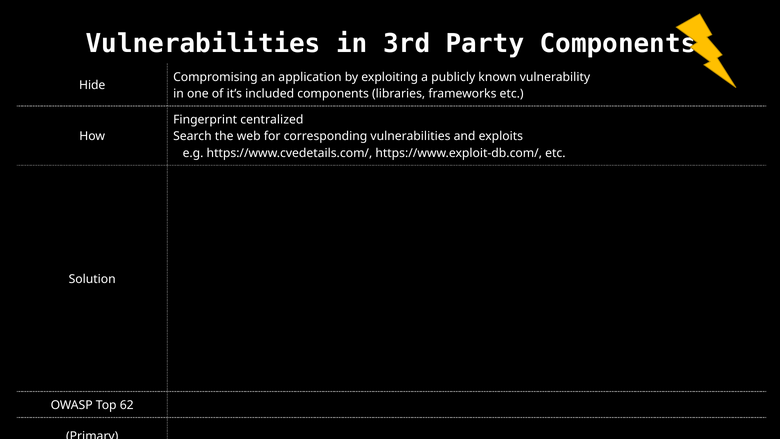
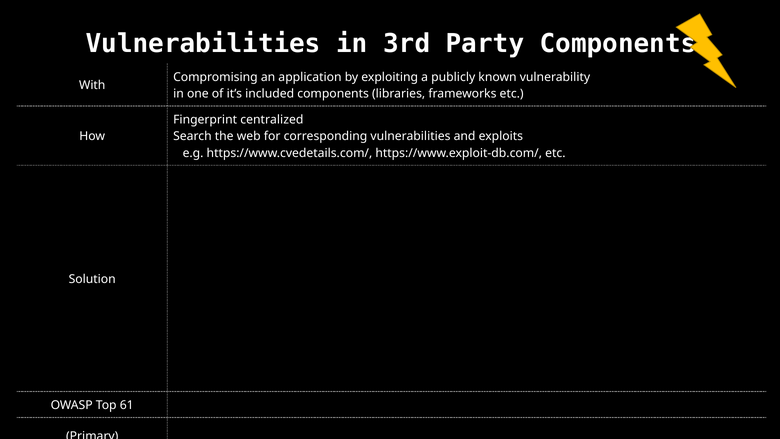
Hide: Hide -> With
62: 62 -> 61
